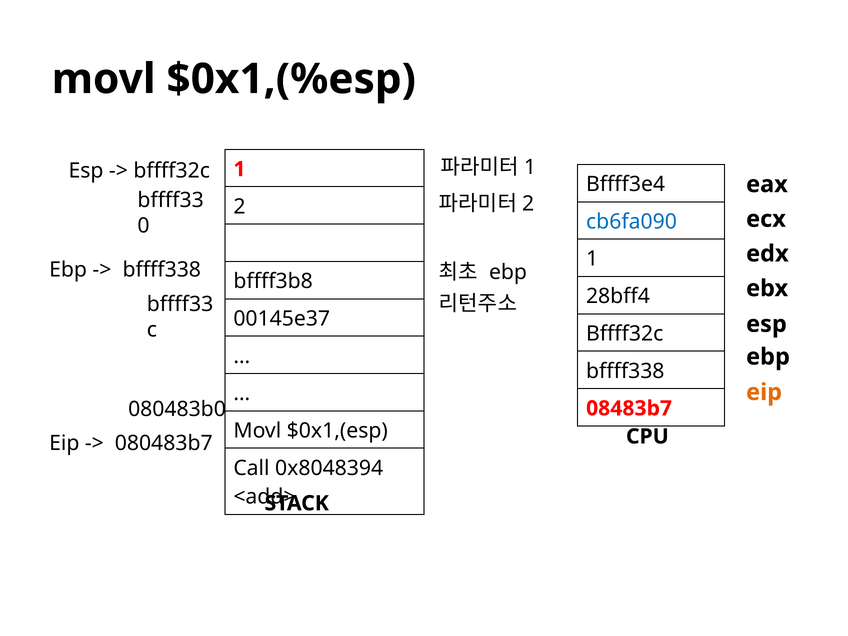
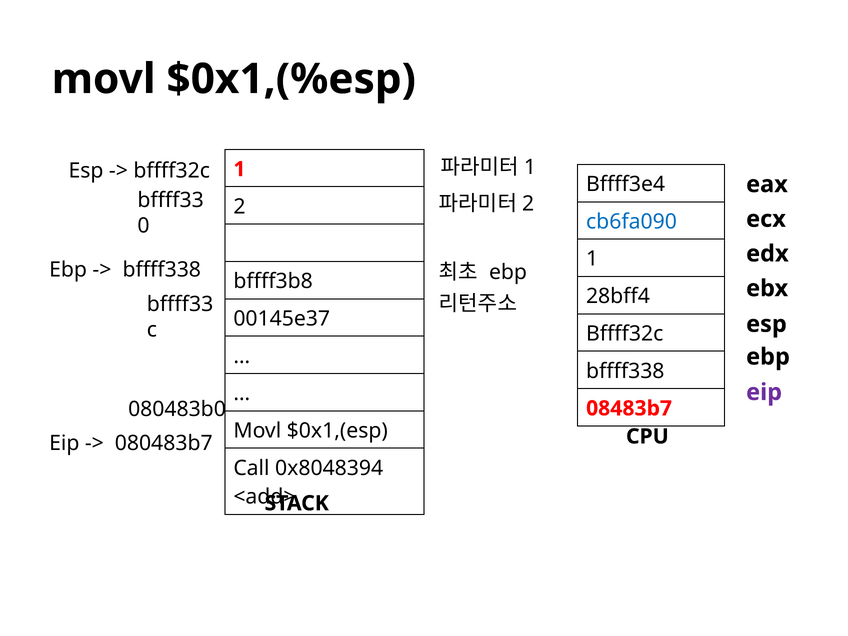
eip at (764, 392) colour: orange -> purple
